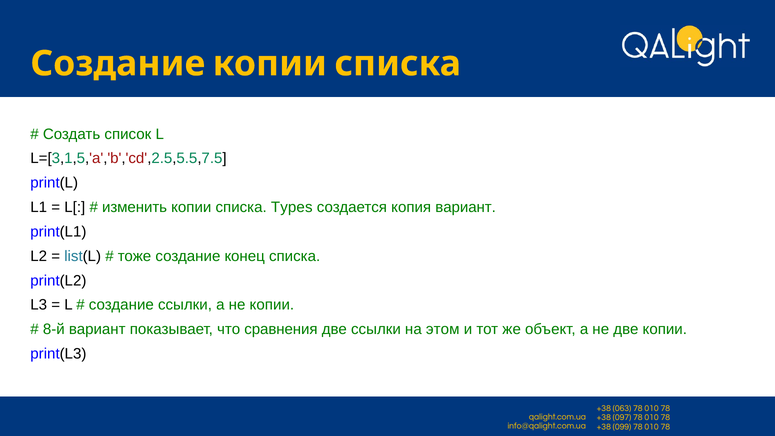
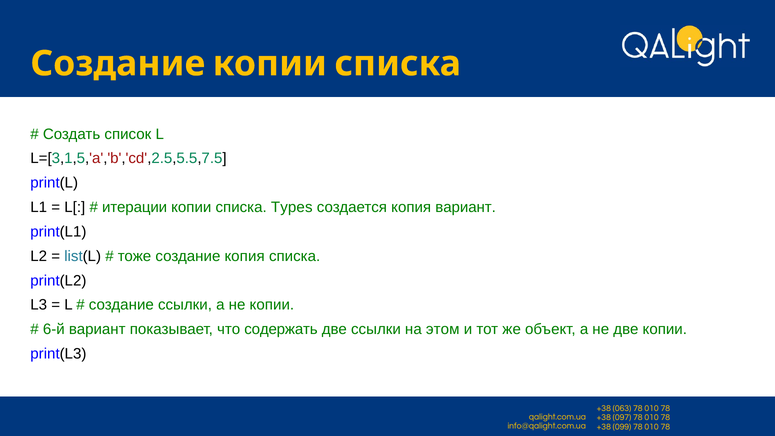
изменить: изменить -> итерации
создание конец: конец -> копия
8-й: 8-й -> 6-й
сравнения: сравнения -> содержать
